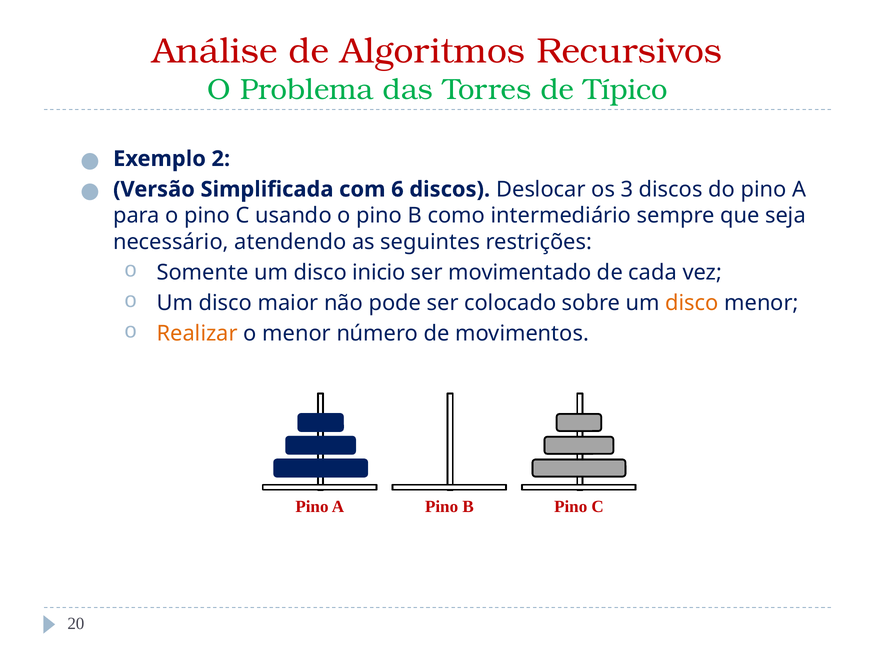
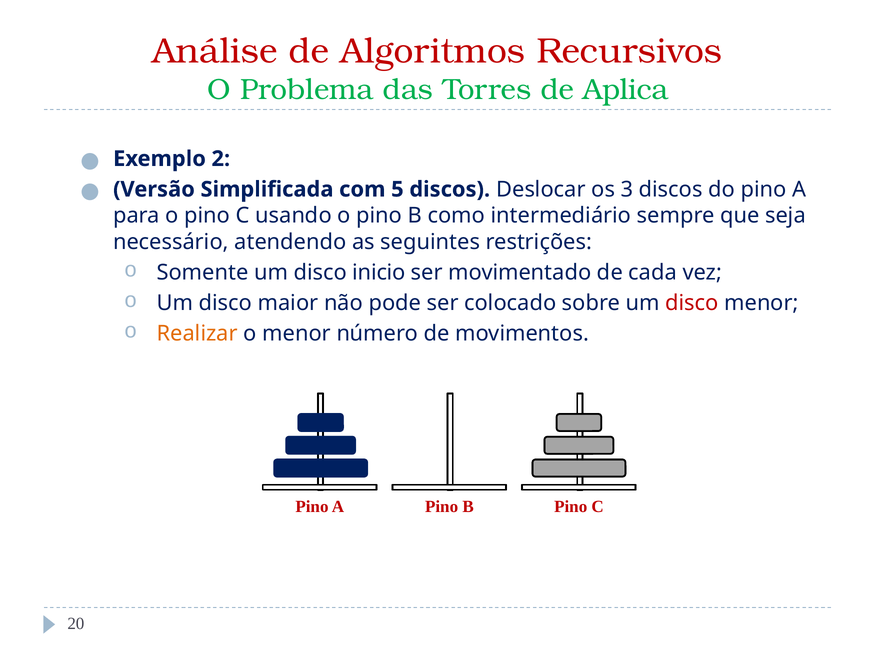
Típico: Típico -> Aplica
6: 6 -> 5
disco at (692, 303) colour: orange -> red
